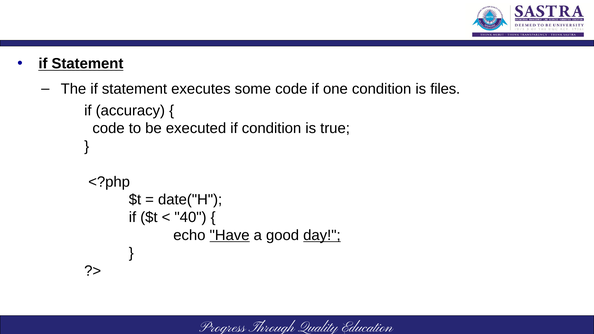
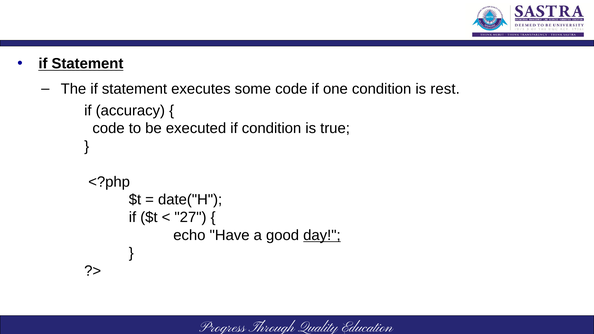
files: files -> rest
40: 40 -> 27
Have underline: present -> none
